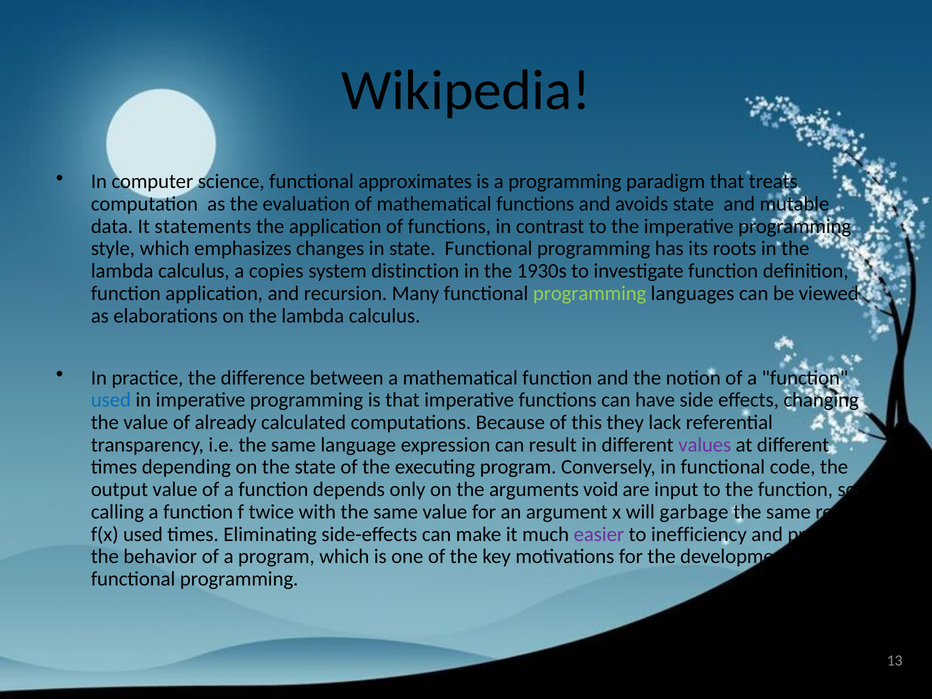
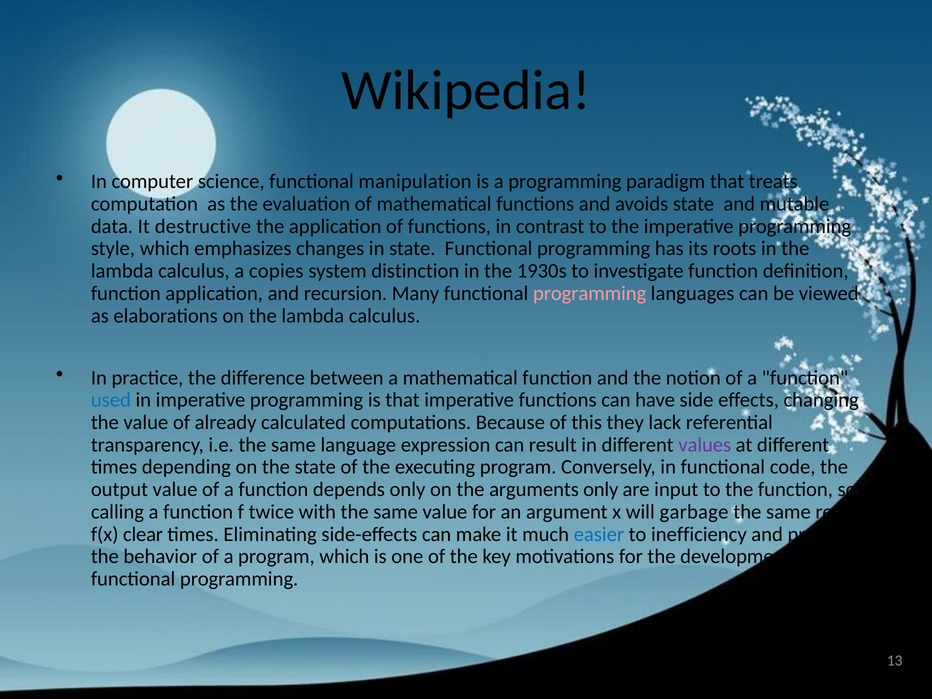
approximates: approximates -> manipulation
statements: statements -> destructive
programming at (590, 293) colour: light green -> pink
arguments void: void -> only
f(x used: used -> clear
easier colour: purple -> blue
